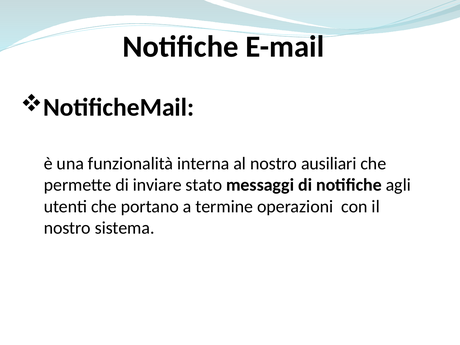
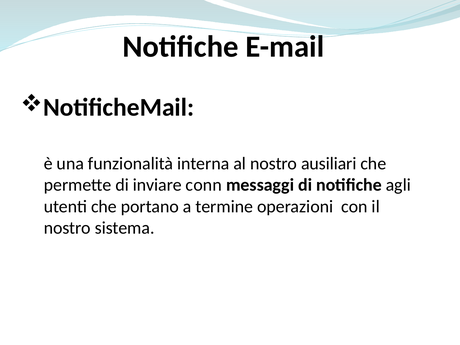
stato: stato -> conn
